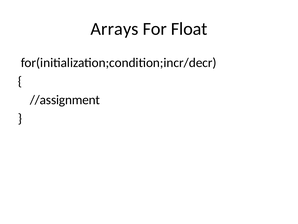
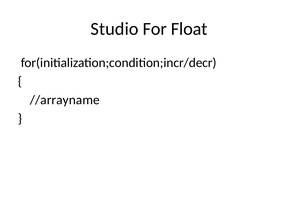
Arrays: Arrays -> Studio
//assignment: //assignment -> //arrayname
